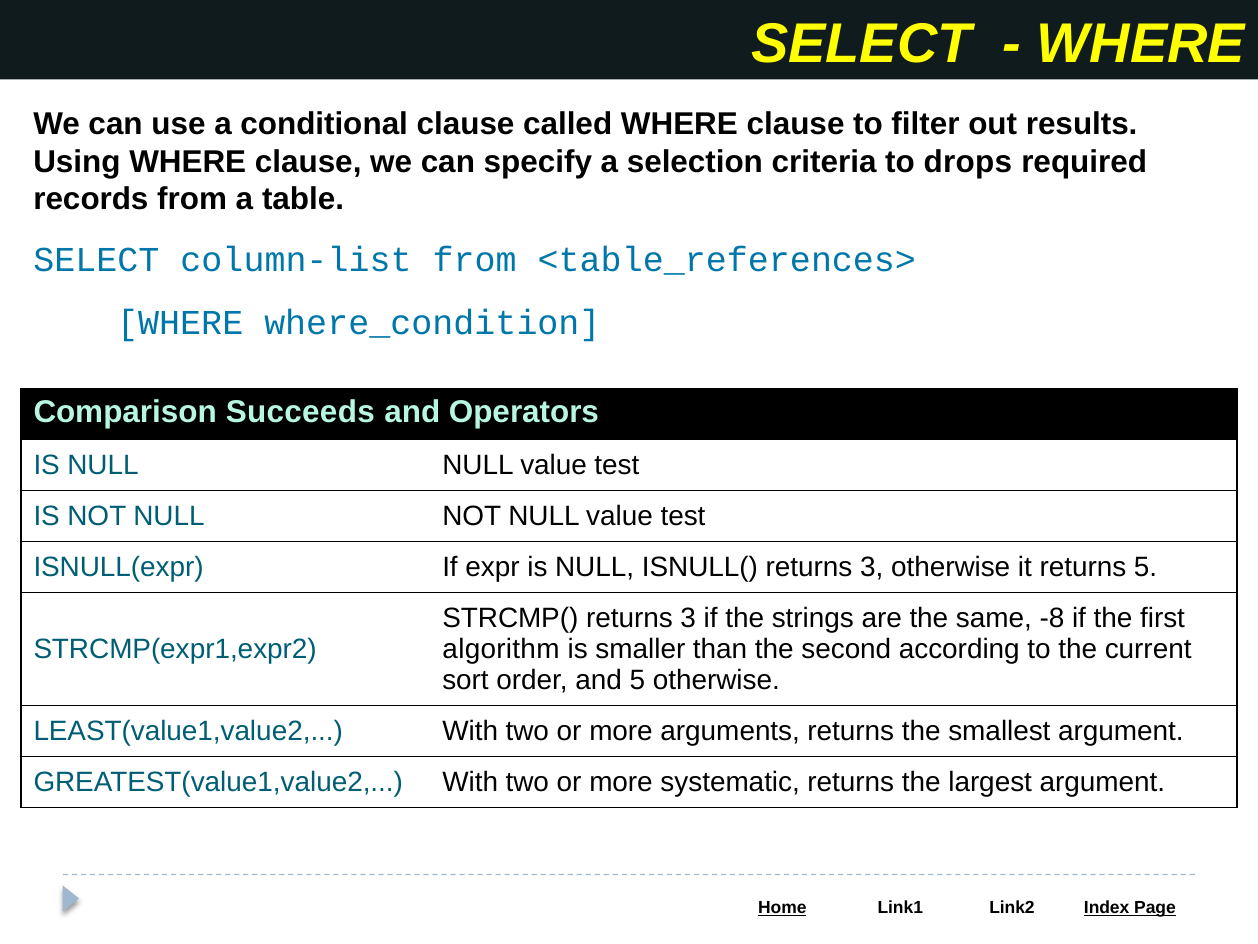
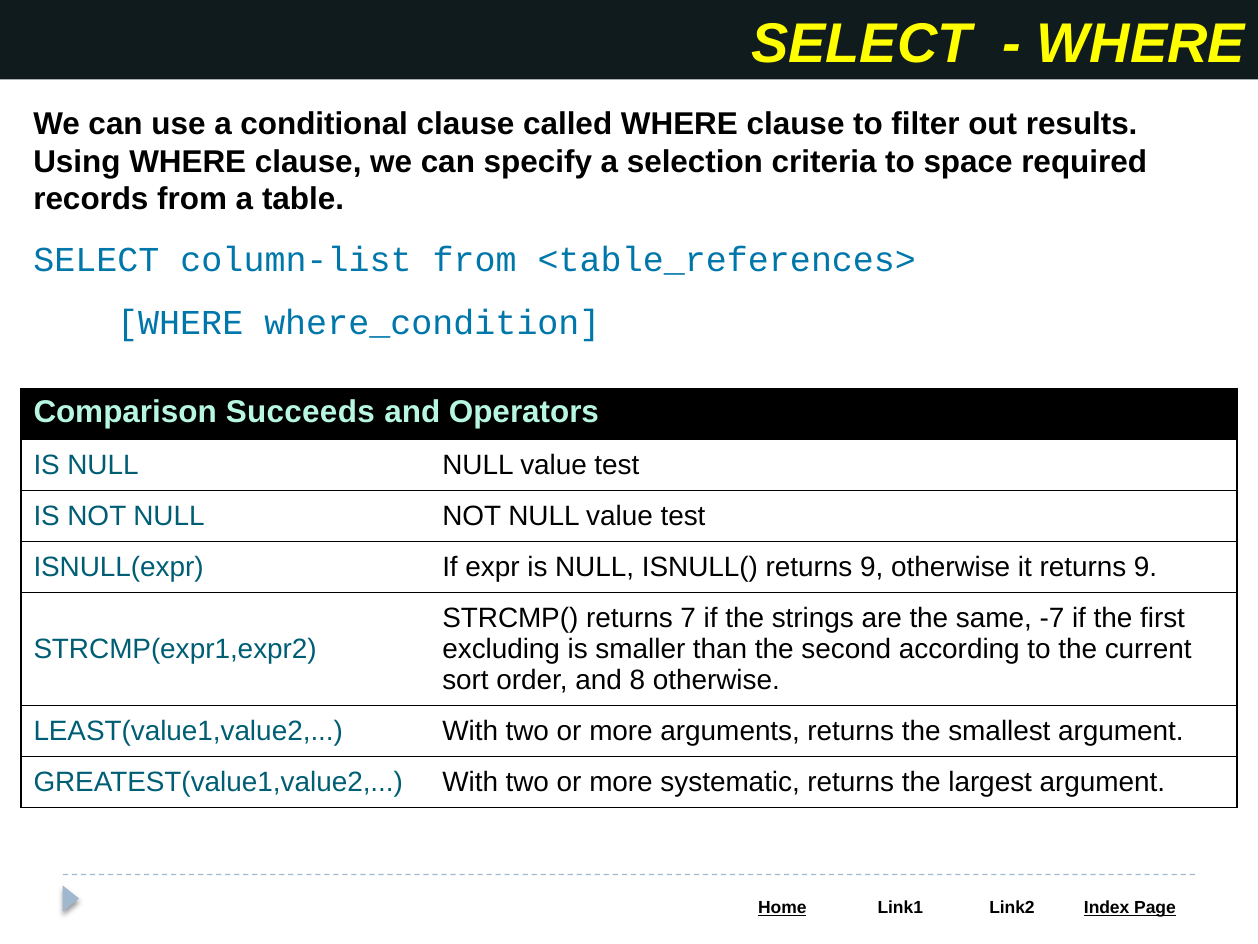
drops: drops -> space
ISNULL( returns 3: 3 -> 9
it returns 5: 5 -> 9
STRCMP( returns 3: 3 -> 7
-8: -8 -> -7
algorithm: algorithm -> excluding
and 5: 5 -> 8
